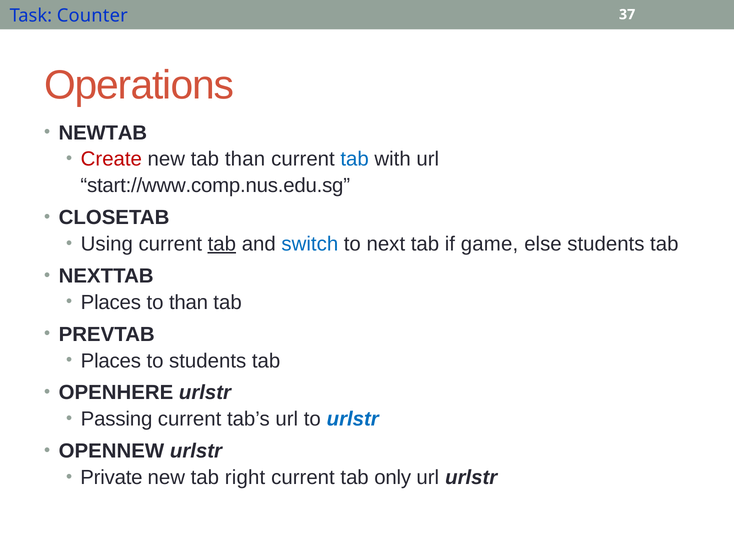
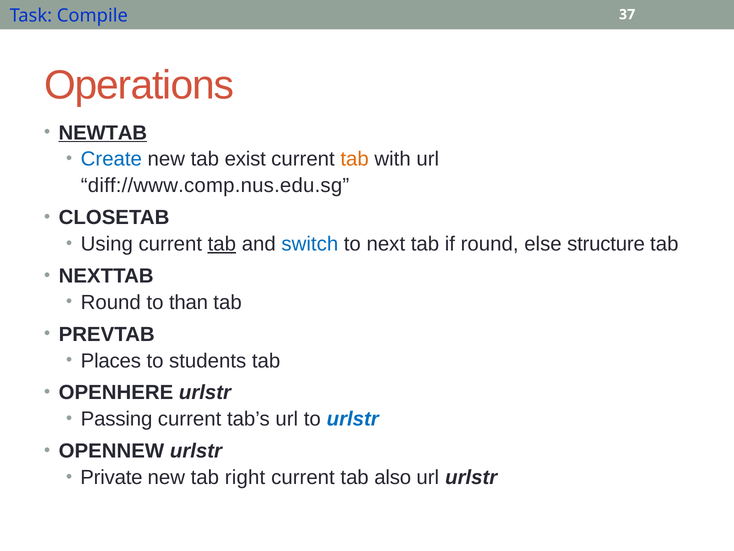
Counter: Counter -> Compile
NEWTAB underline: none -> present
Create colour: red -> blue
tab than: than -> exist
tab at (355, 159) colour: blue -> orange
start://www.comp.nus.edu.sg: start://www.comp.nus.edu.sg -> diff://www.comp.nus.edu.sg
if game: game -> round
else students: students -> structure
Places at (111, 302): Places -> Round
only: only -> also
